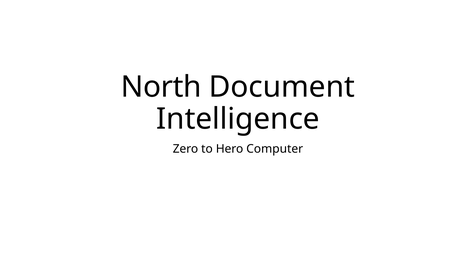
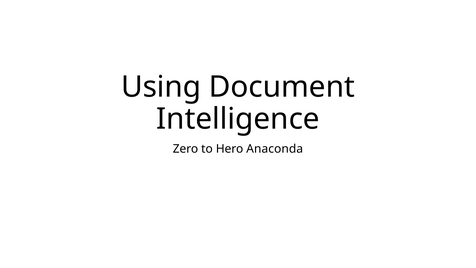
North: North -> Using
Computer: Computer -> Anaconda
